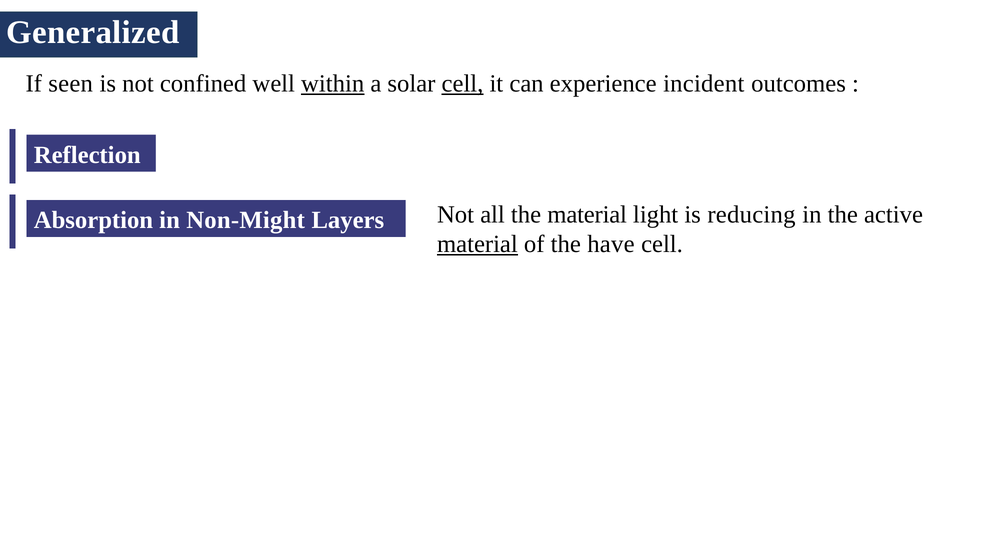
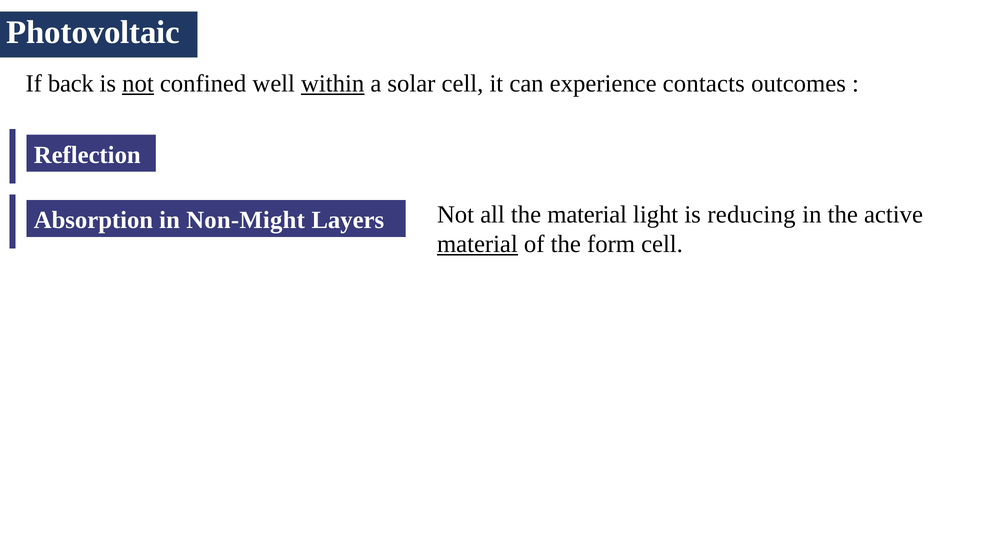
Generalized: Generalized -> Photovoltaic
seen: seen -> back
not at (138, 84) underline: none -> present
cell at (462, 84) underline: present -> none
incident: incident -> contacts
have: have -> form
